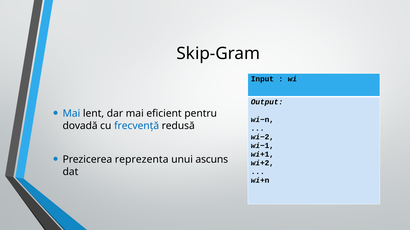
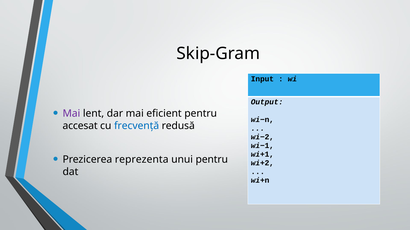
Mai at (71, 114) colour: blue -> purple
dovadă: dovadă -> accesat
unui ascuns: ascuns -> pentru
